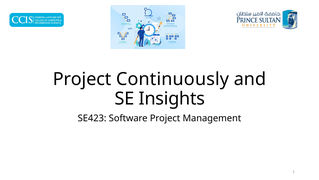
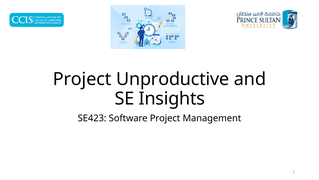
Continuously: Continuously -> Unproductive
